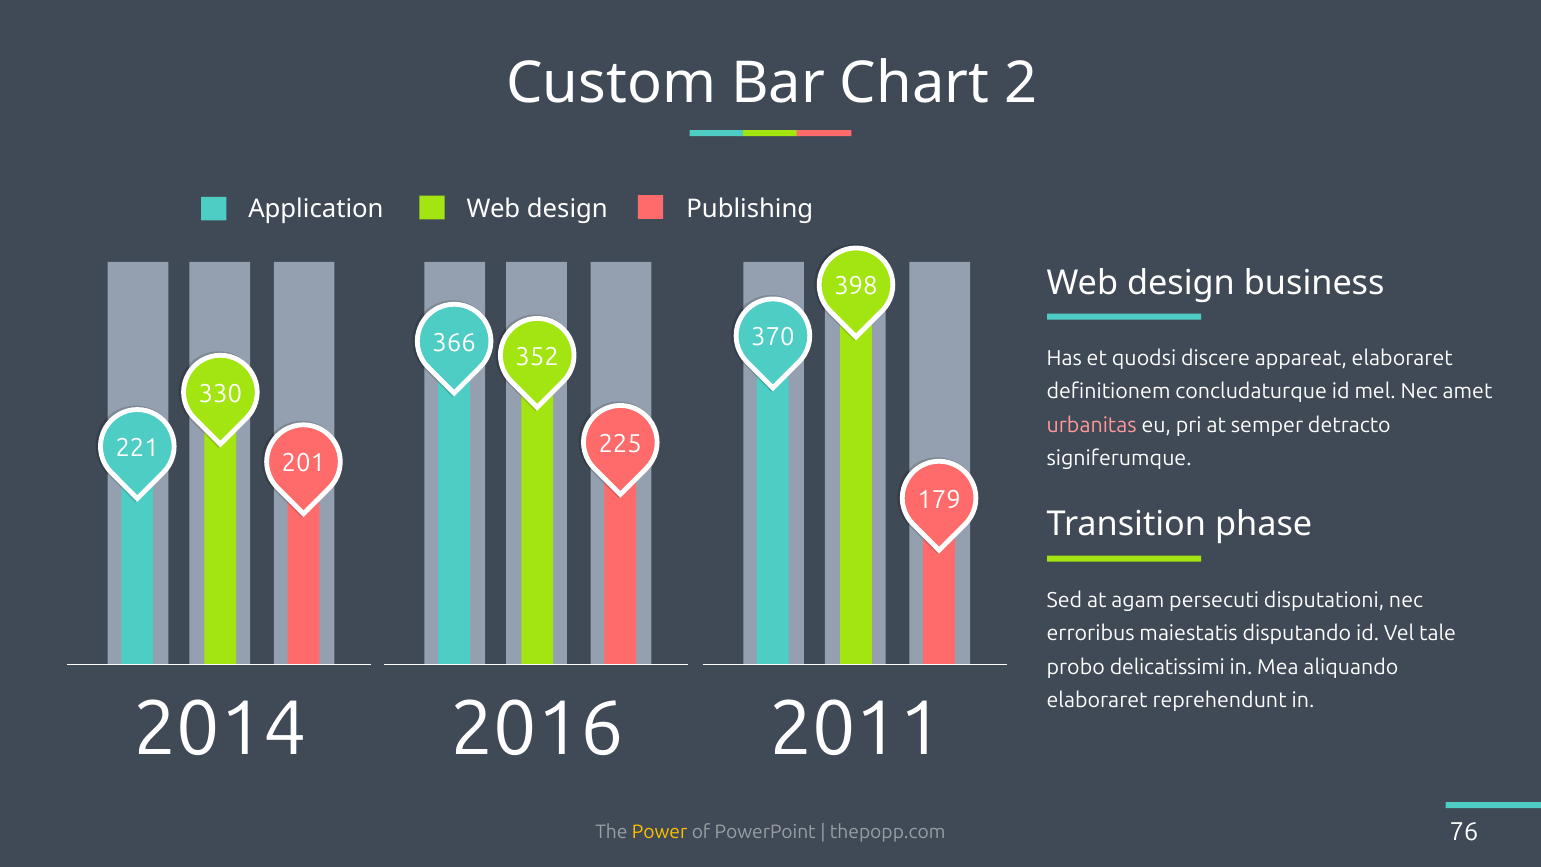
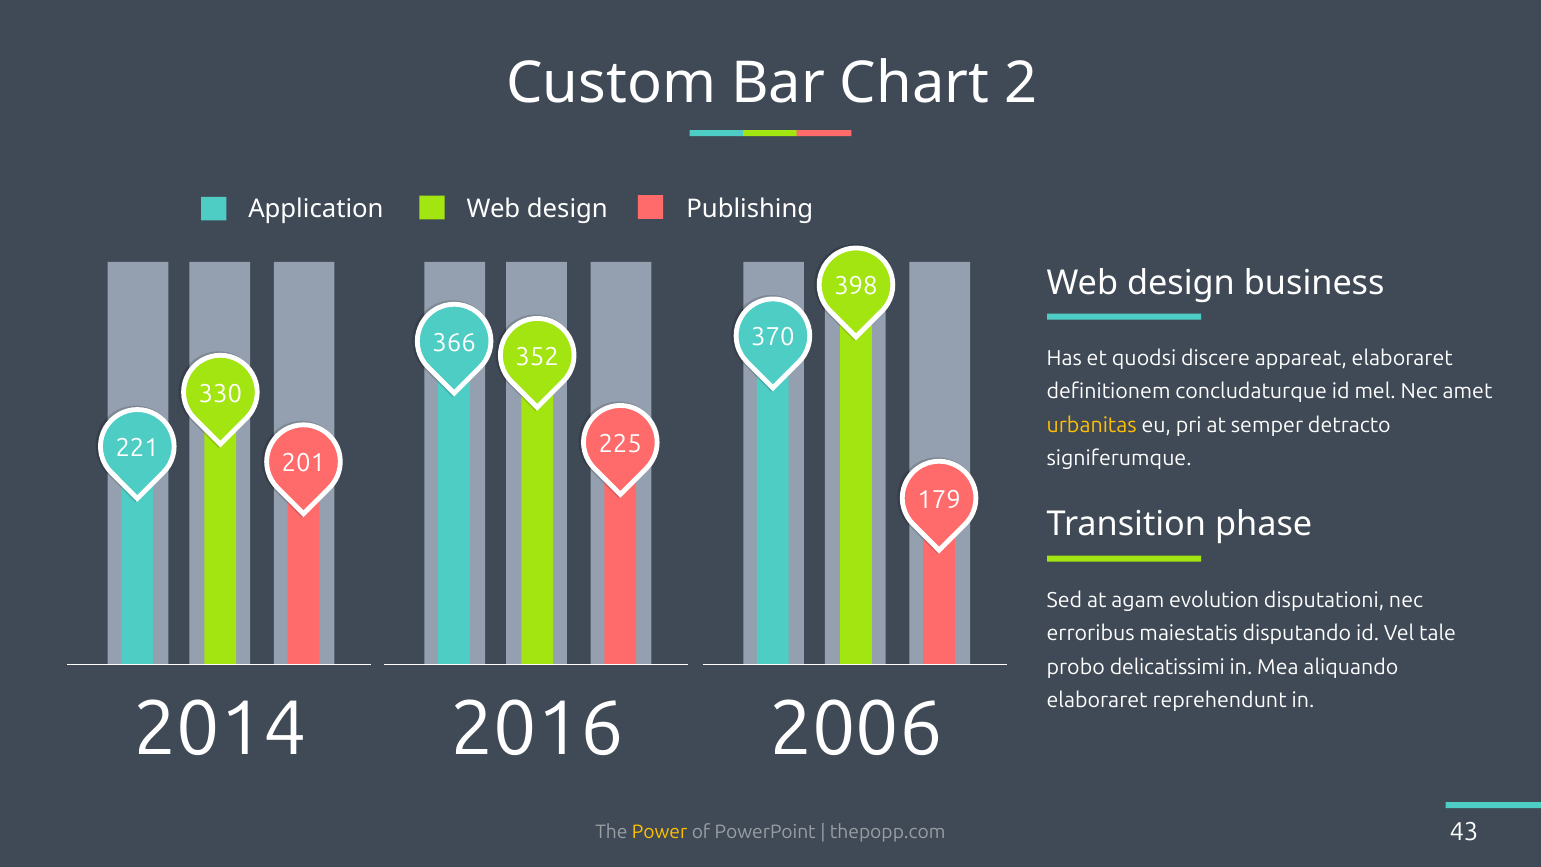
urbanitas colour: pink -> yellow
persecuti: persecuti -> evolution
2011: 2011 -> 2006
76: 76 -> 43
